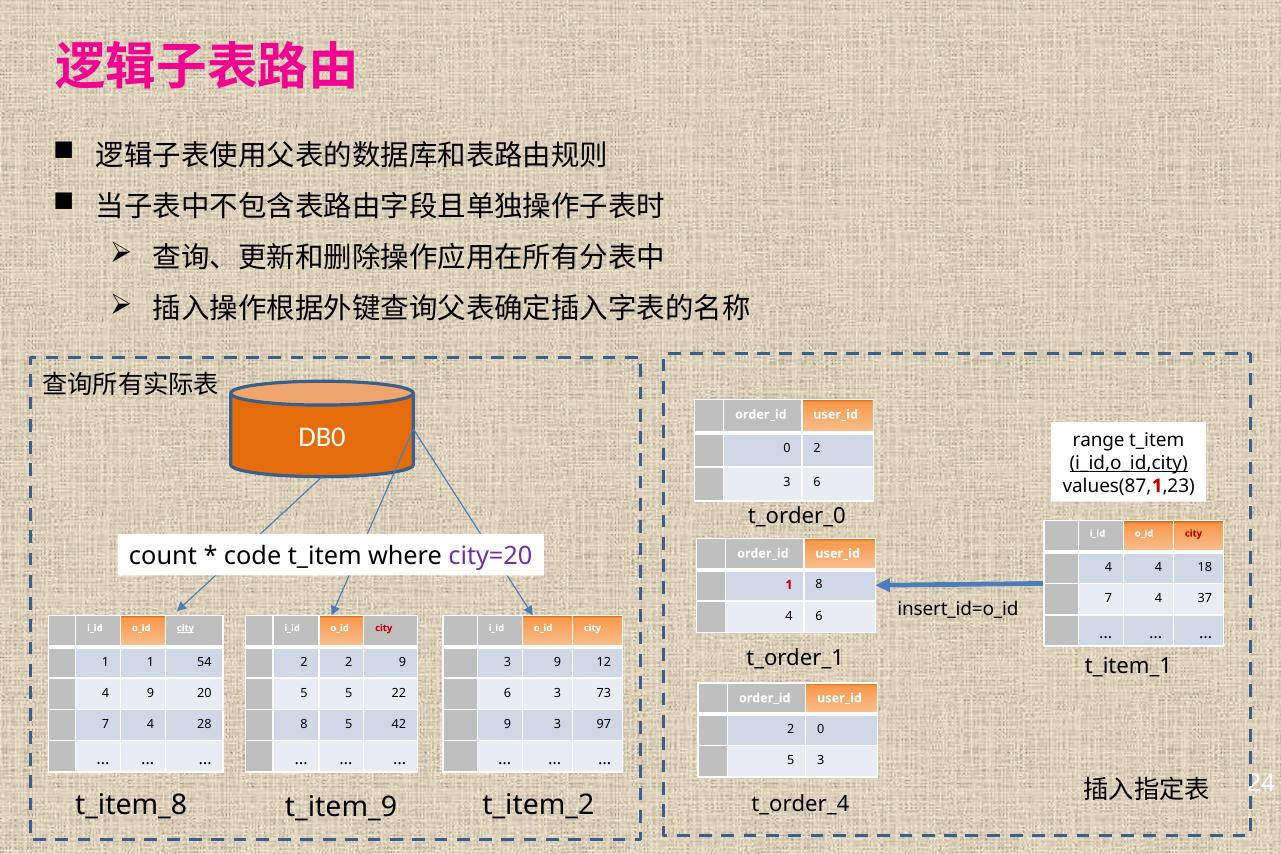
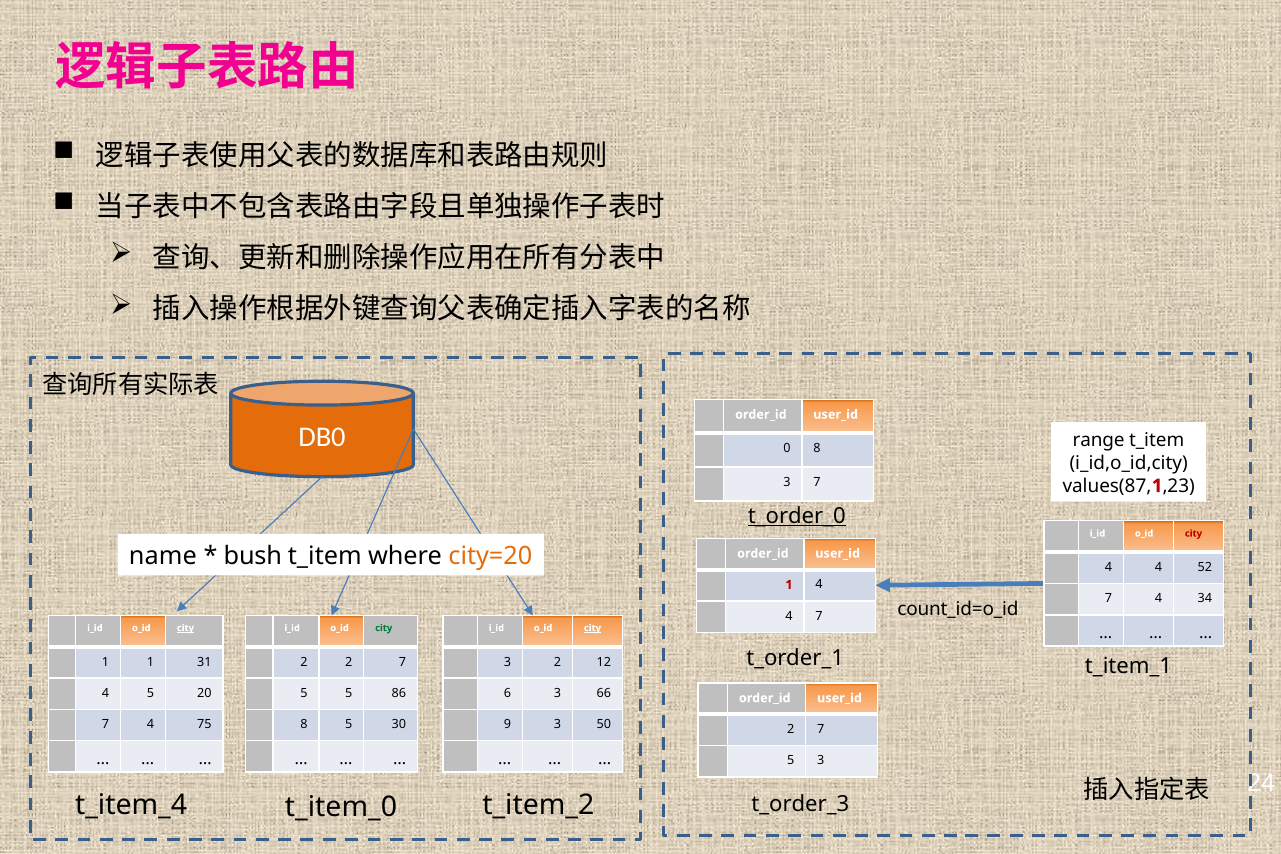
0 2: 2 -> 8
i_id,o_id,city underline: present -> none
3 6: 6 -> 7
t_order_0 underline: none -> present
count: count -> name
code: code -> bush
city=20 colour: purple -> orange
18: 18 -> 52
1 8: 8 -> 4
37: 37 -> 34
insert_id=o_id: insert_id=o_id -> count_id=o_id
4 6: 6 -> 7
city at (384, 628) colour: red -> green
city at (592, 628) underline: none -> present
54: 54 -> 31
2 2 9: 9 -> 7
3 9: 9 -> 2
4 9: 9 -> 5
22: 22 -> 86
73: 73 -> 66
28: 28 -> 75
42: 42 -> 30
97: 97 -> 50
0 at (821, 729): 0 -> 7
t_item_8: t_item_8 -> t_item_4
t_order_4: t_order_4 -> t_order_3
t_item_9: t_item_9 -> t_item_0
